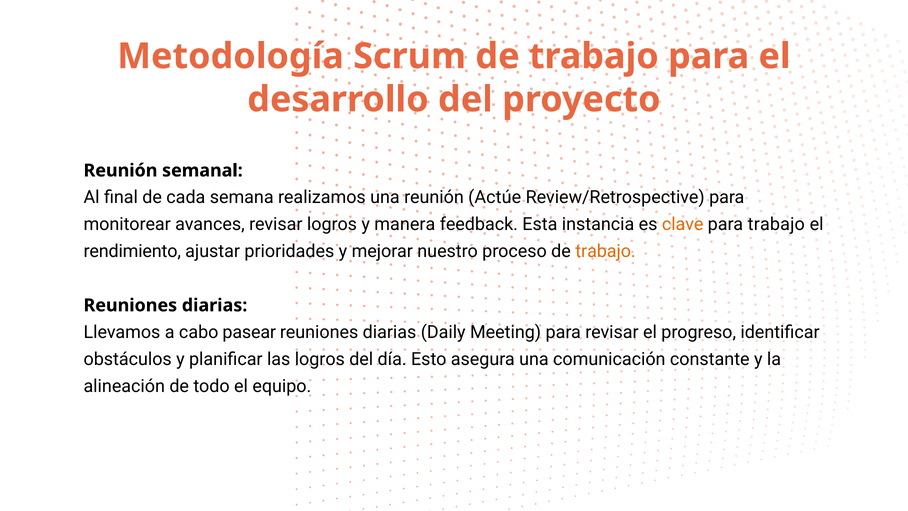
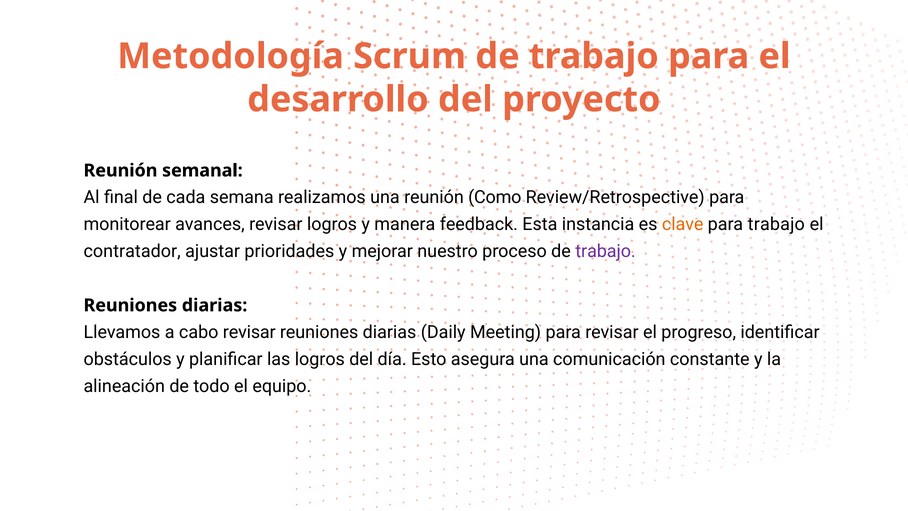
Actúe: Actúe -> Como
rendimiento: rendimiento -> contratador
trabajo at (606, 251) colour: orange -> purple
cabo pasear: pasear -> revisar
